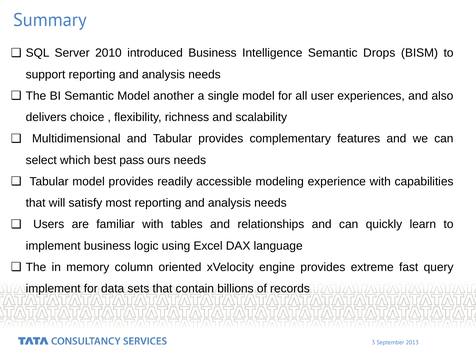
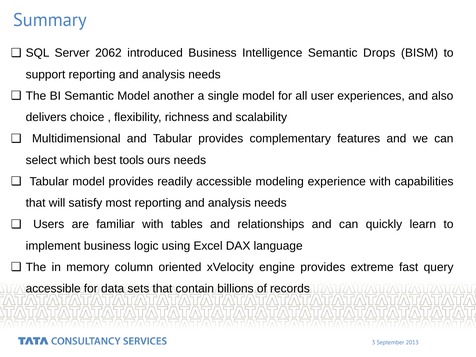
2010: 2010 -> 2062
pass: pass -> tools
implement at (53, 289): implement -> accessible
